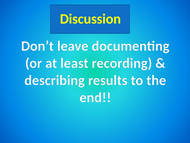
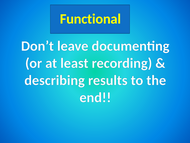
Discussion: Discussion -> Functional
